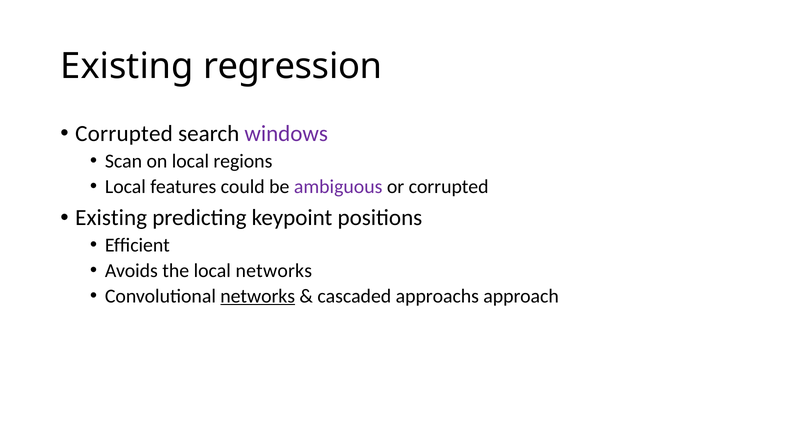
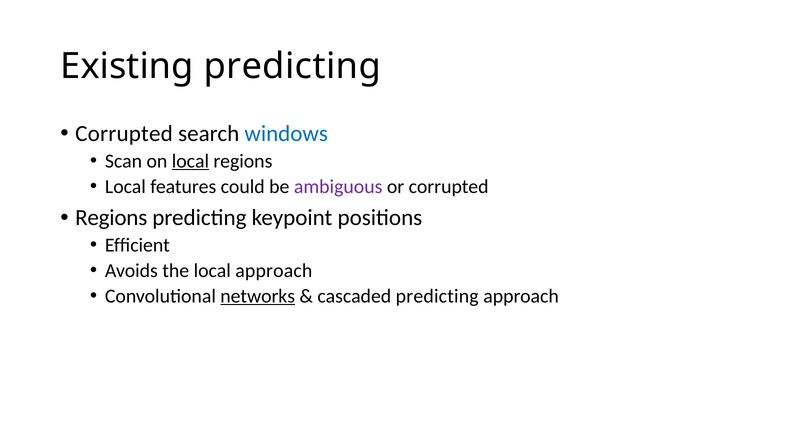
Existing regression: regression -> predicting
windows colour: purple -> blue
local at (190, 161) underline: none -> present
Existing at (111, 218): Existing -> Regions
local networks: networks -> approach
cascaded approachs: approachs -> predicting
